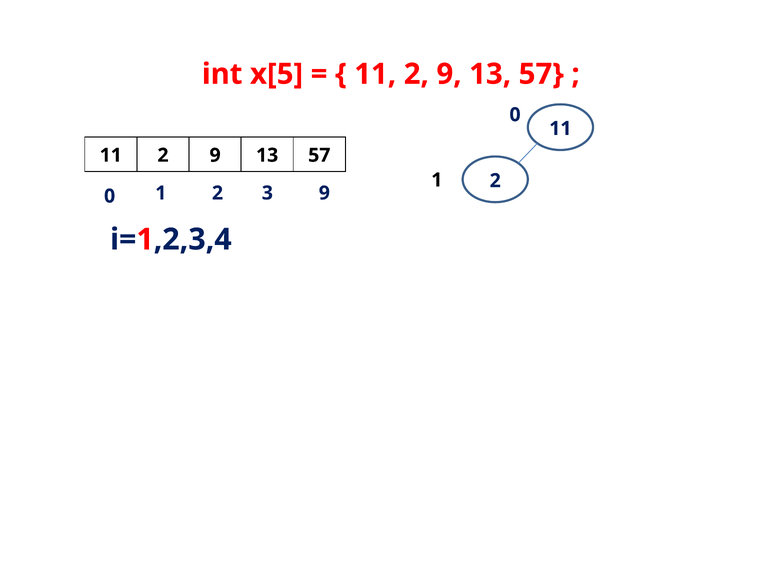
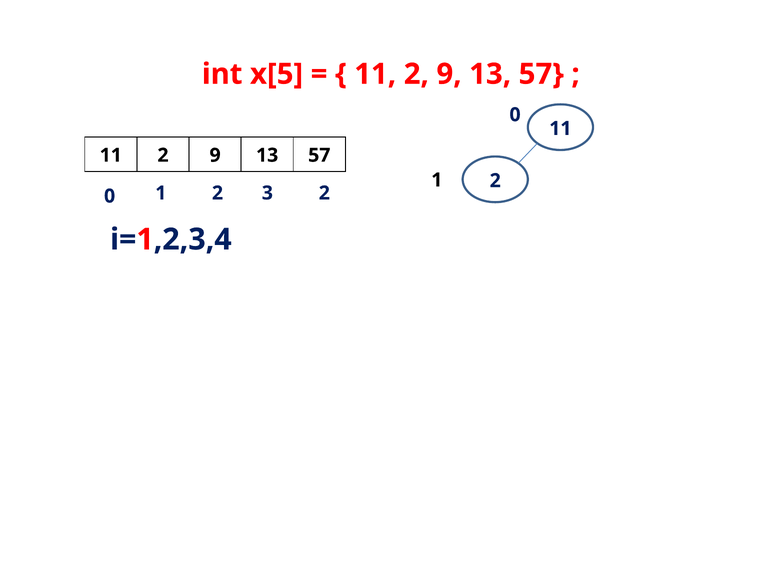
3 9: 9 -> 2
